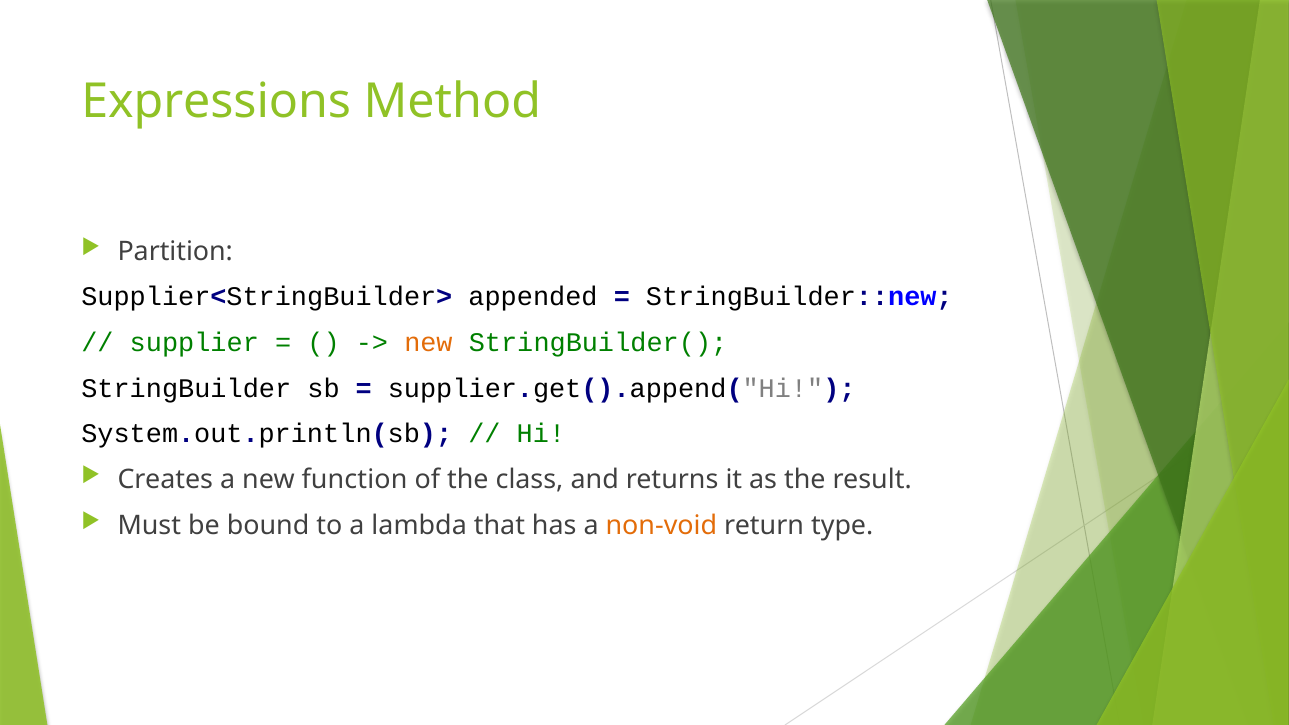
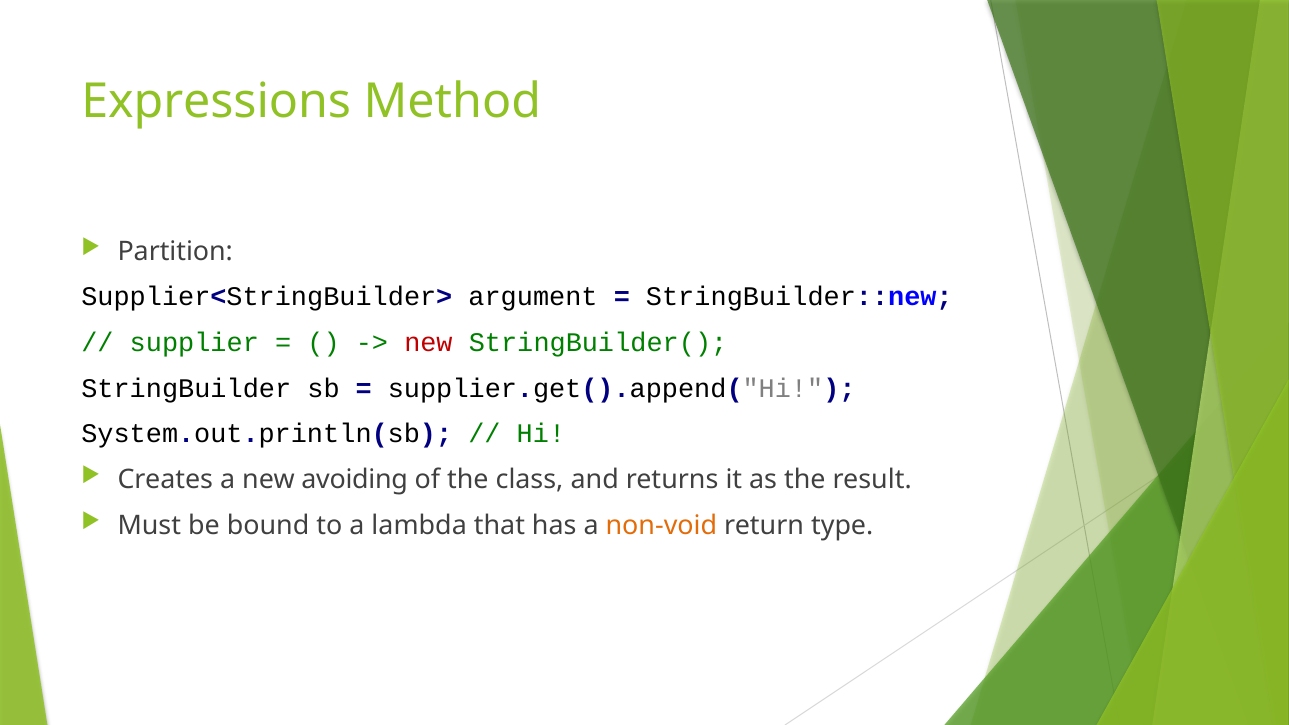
appended: appended -> argument
new at (428, 343) colour: orange -> red
function: function -> avoiding
